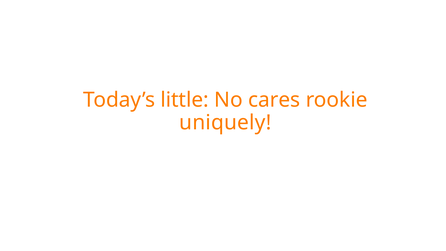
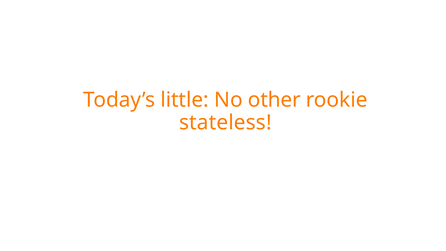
cares: cares -> other
uniquely: uniquely -> stateless
